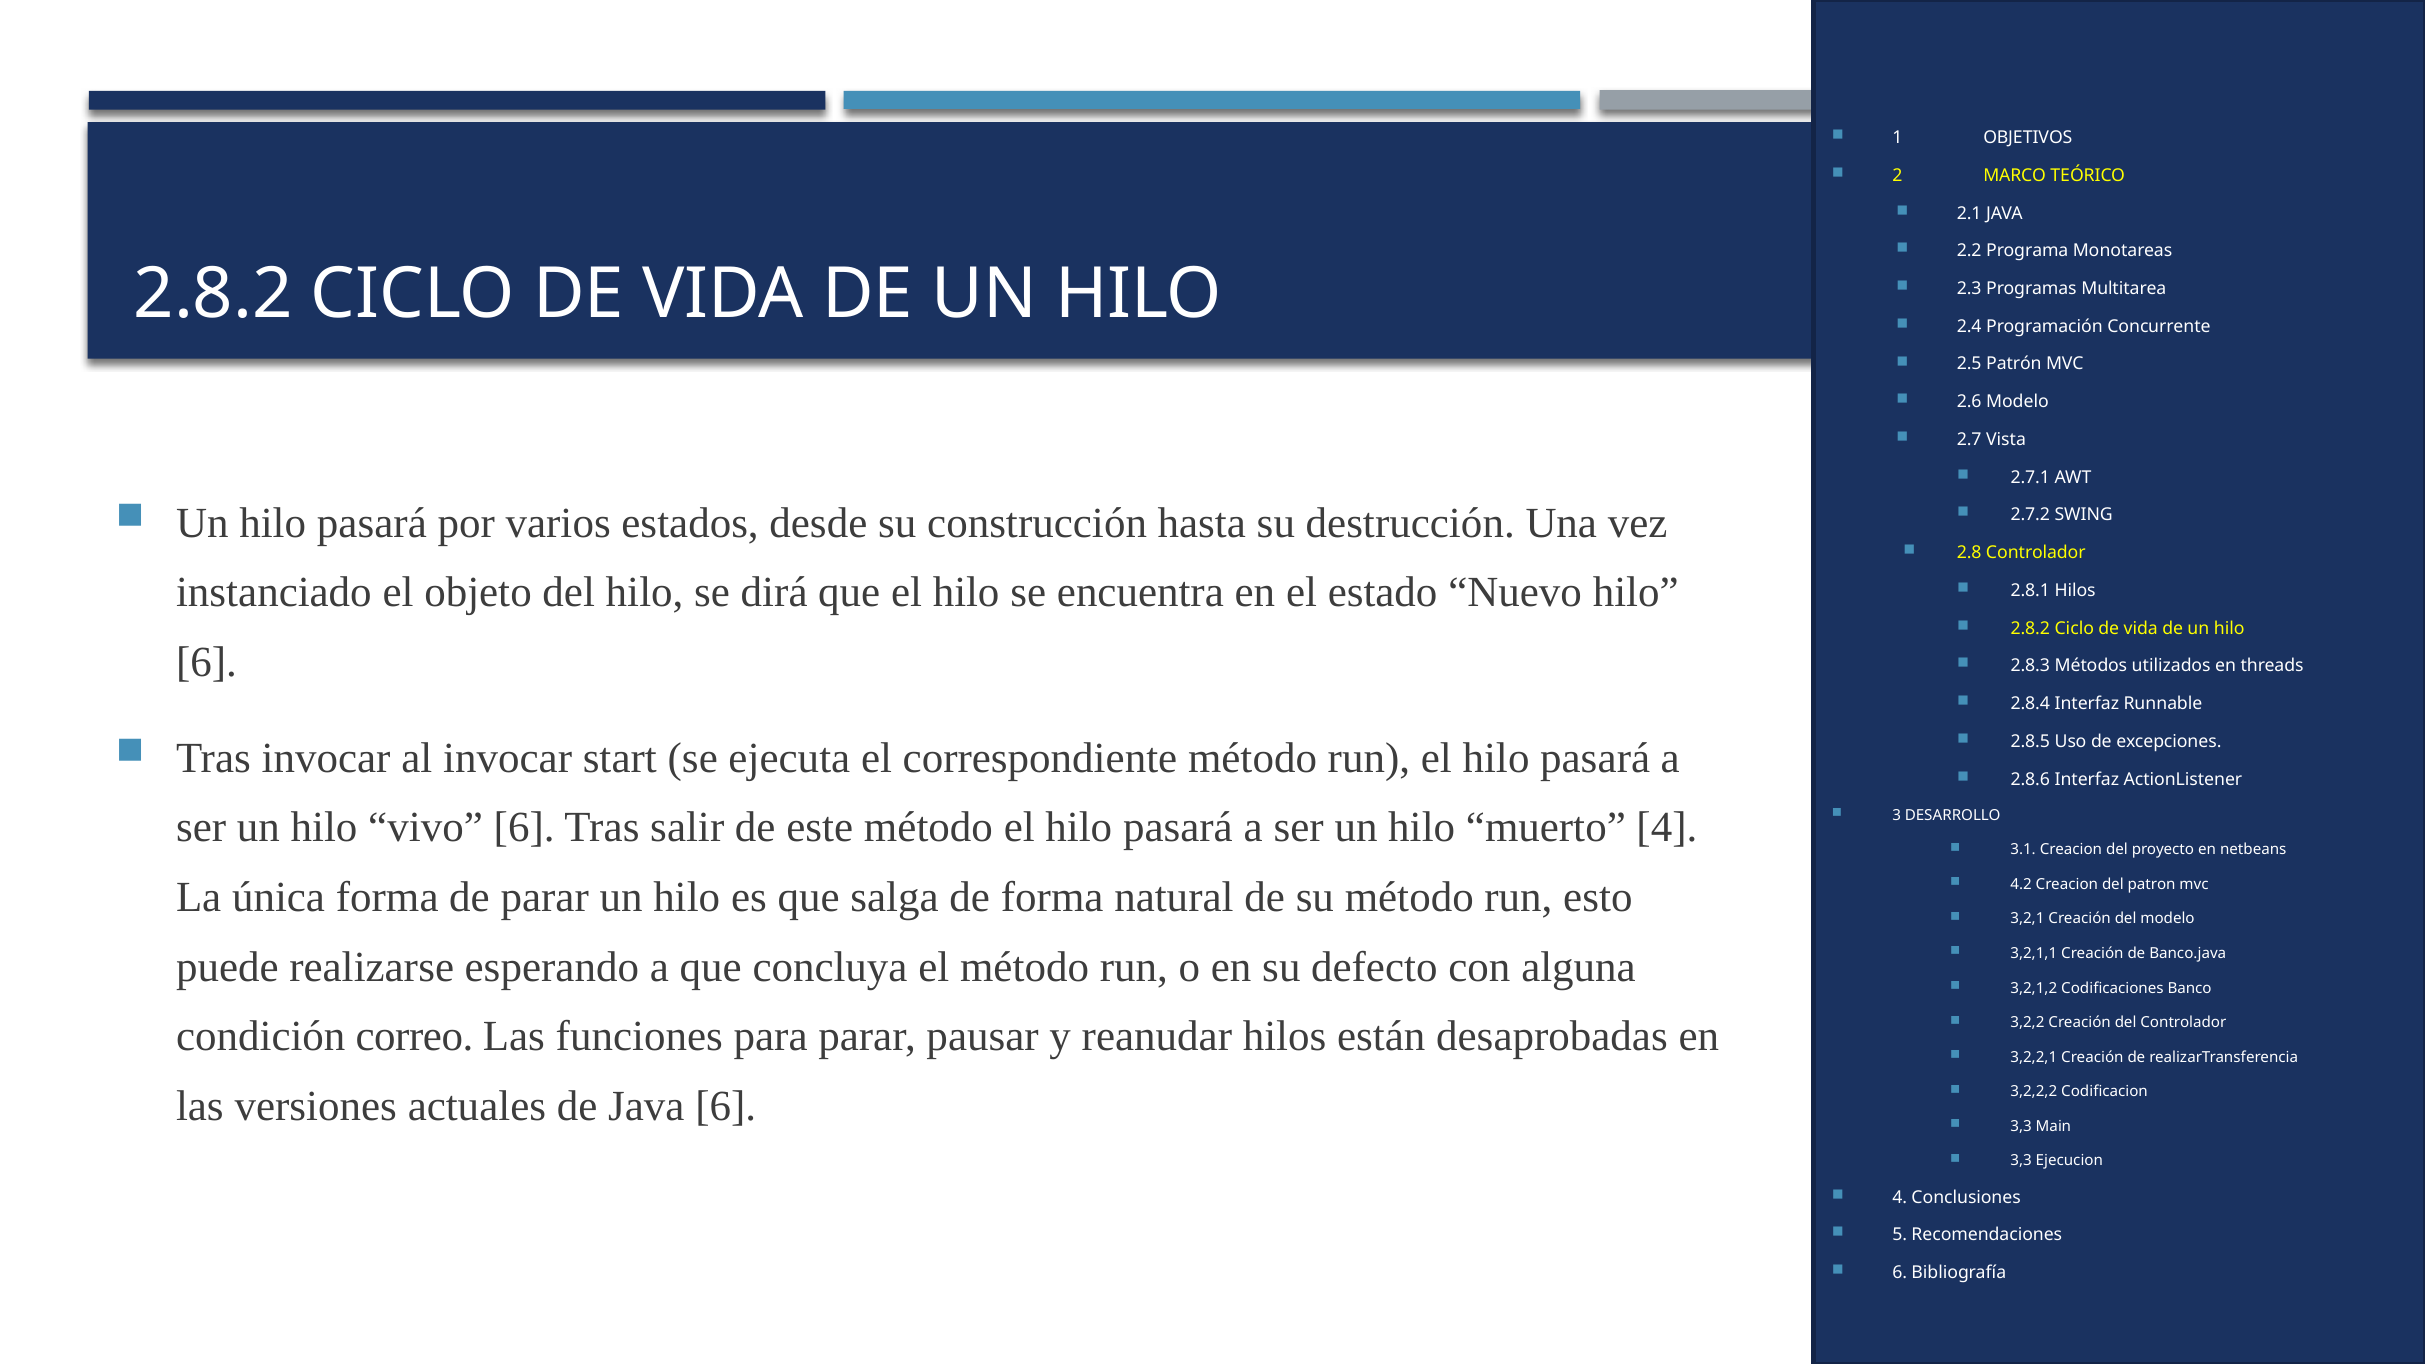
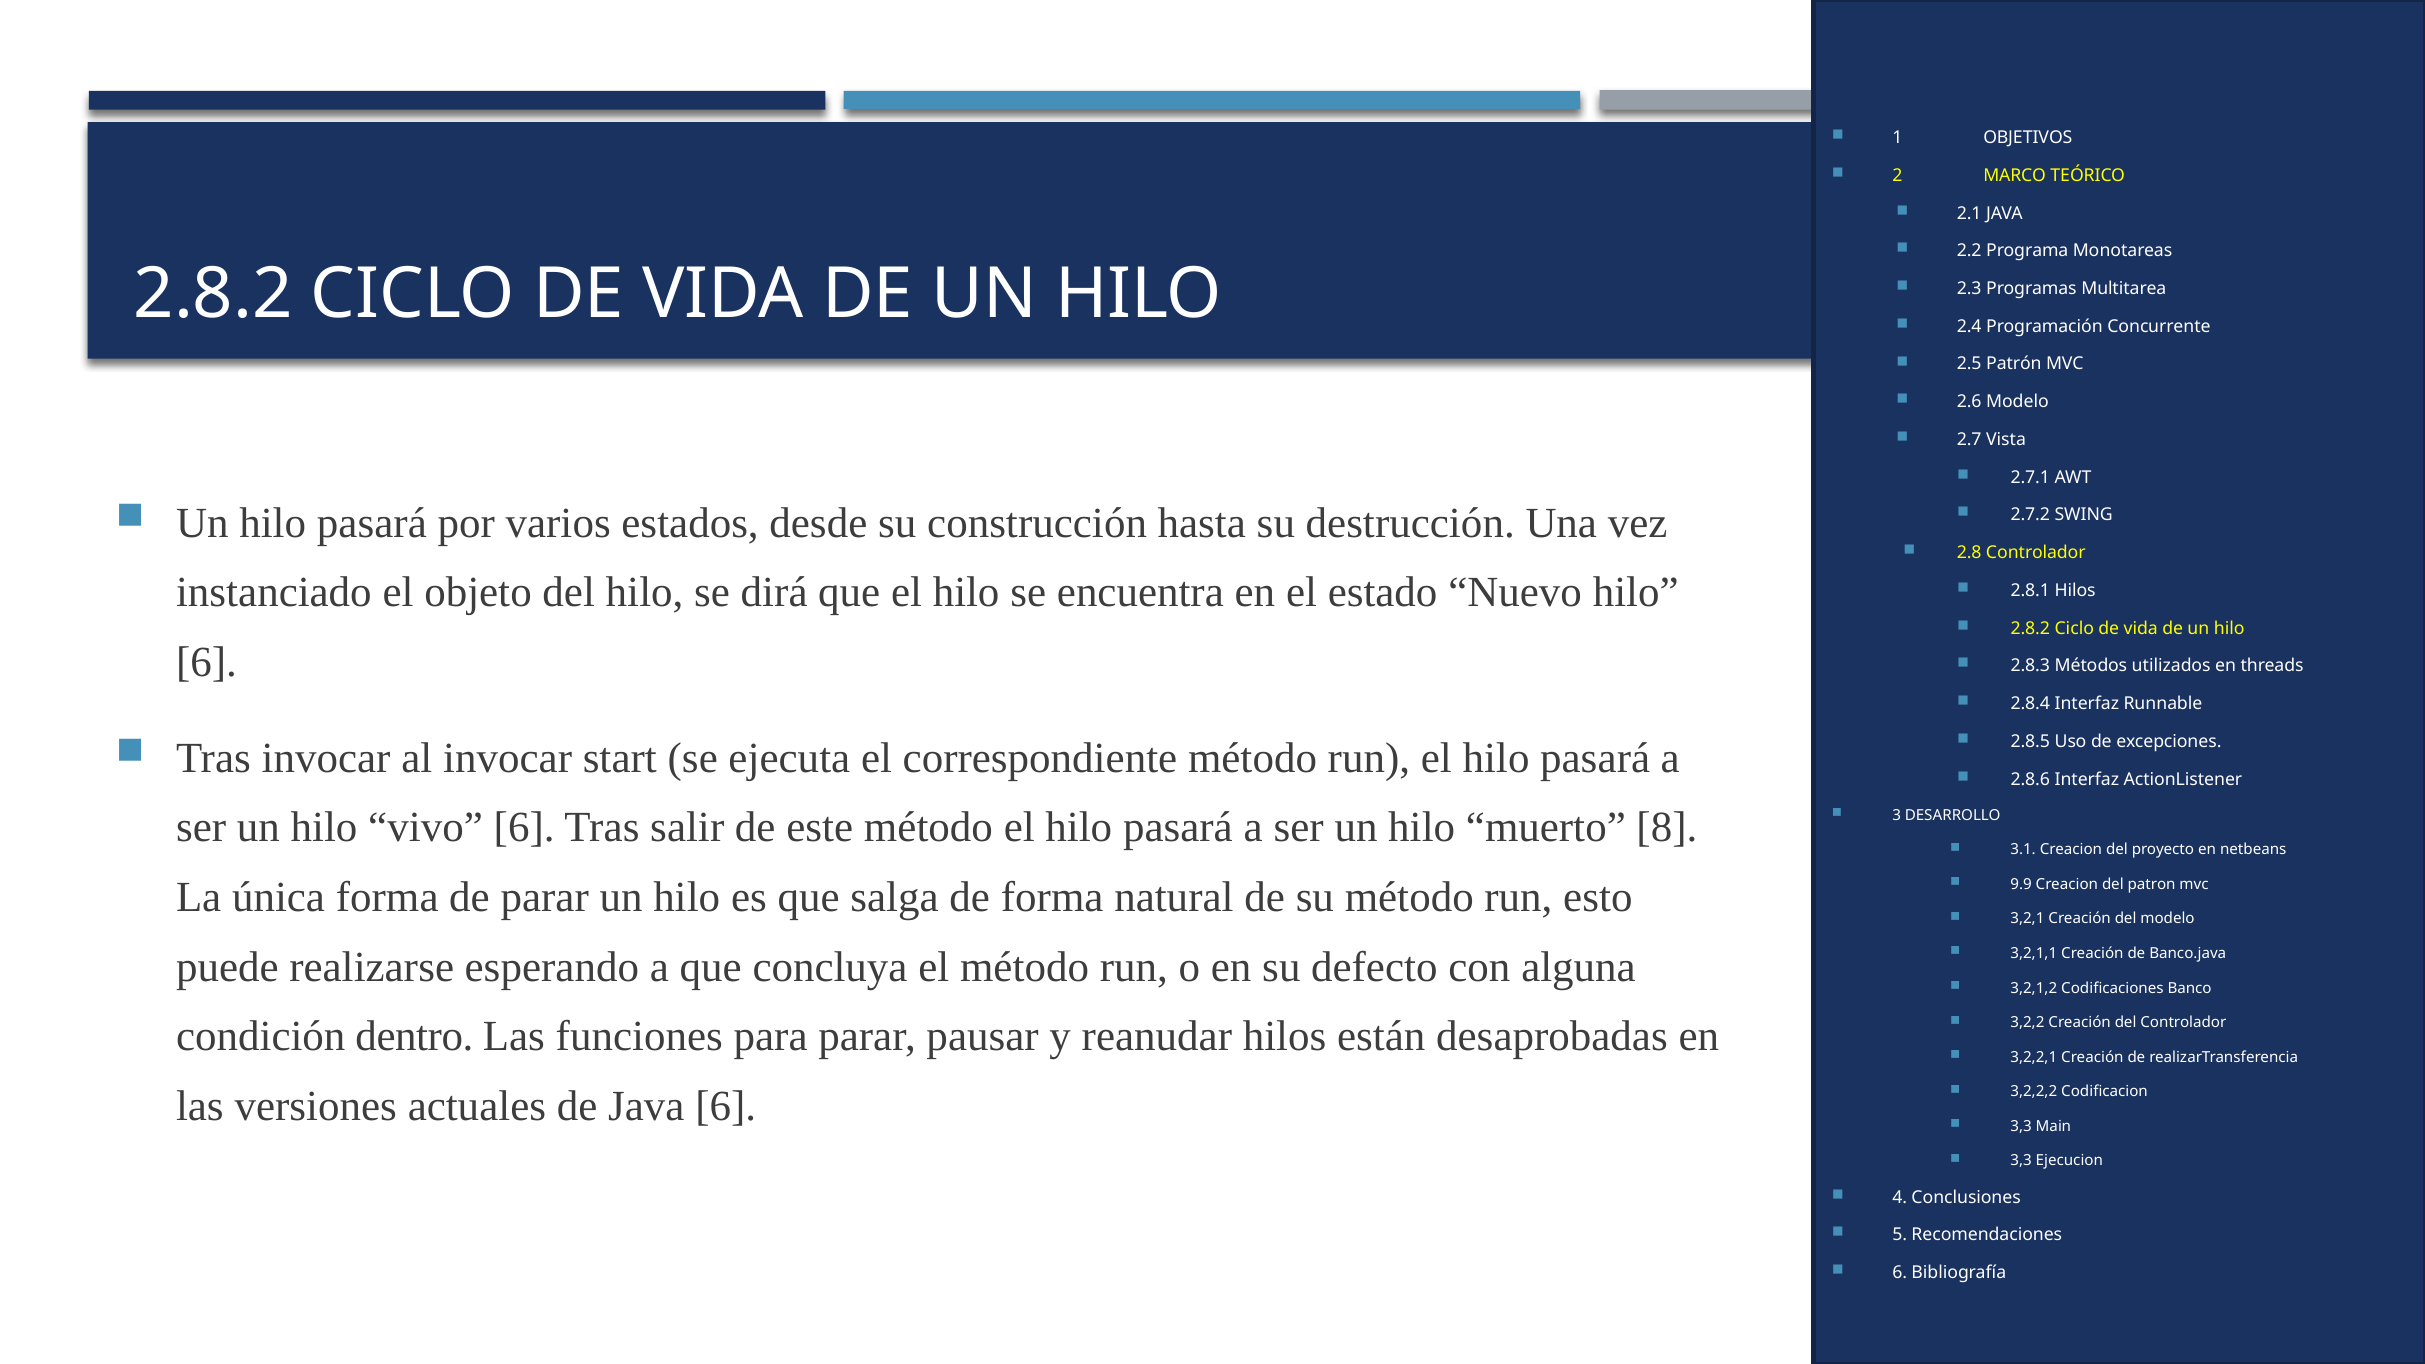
muerto 4: 4 -> 8
4.2: 4.2 -> 9.9
correo: correo -> dentro
